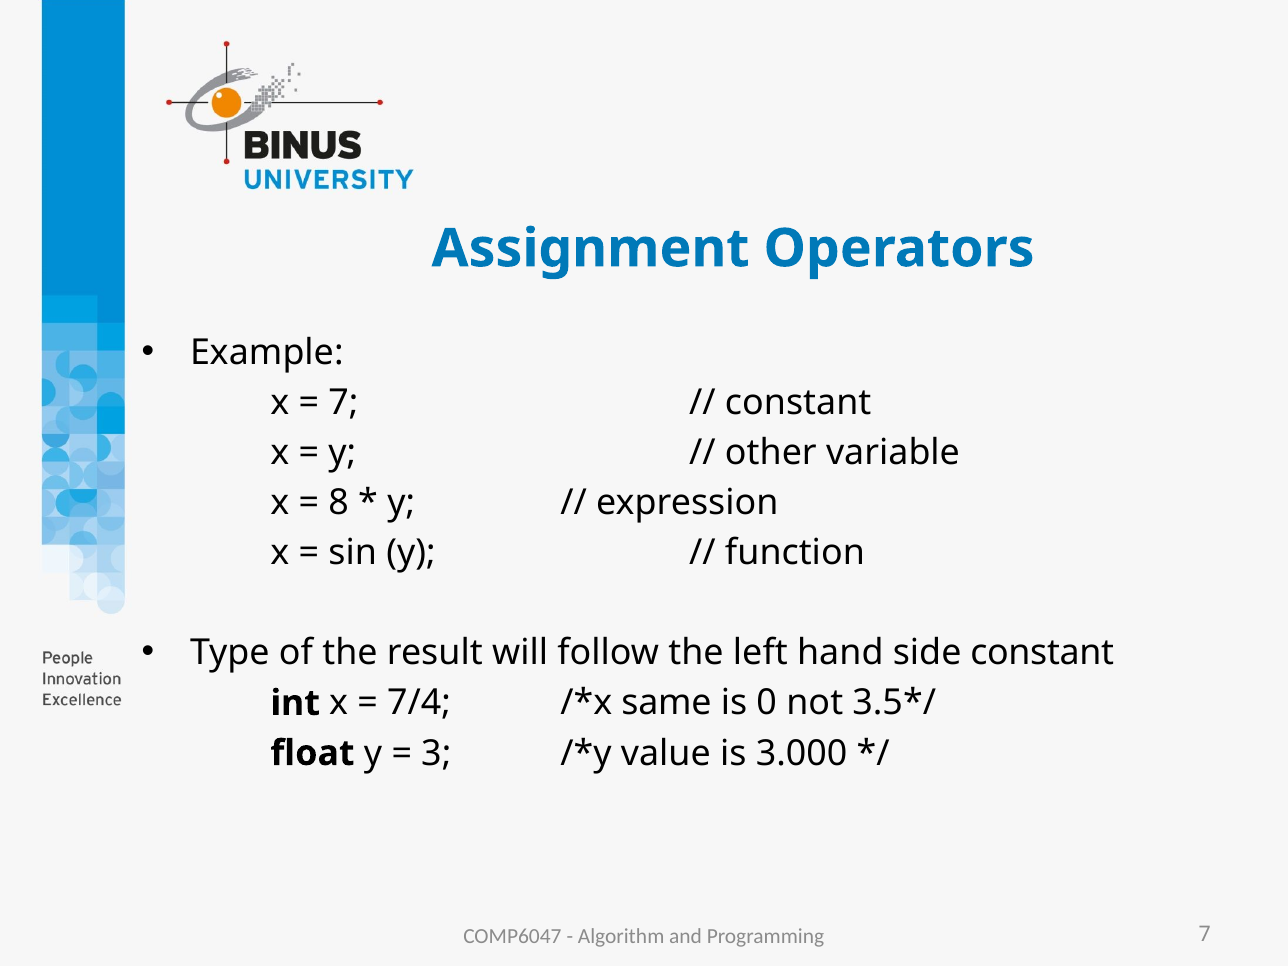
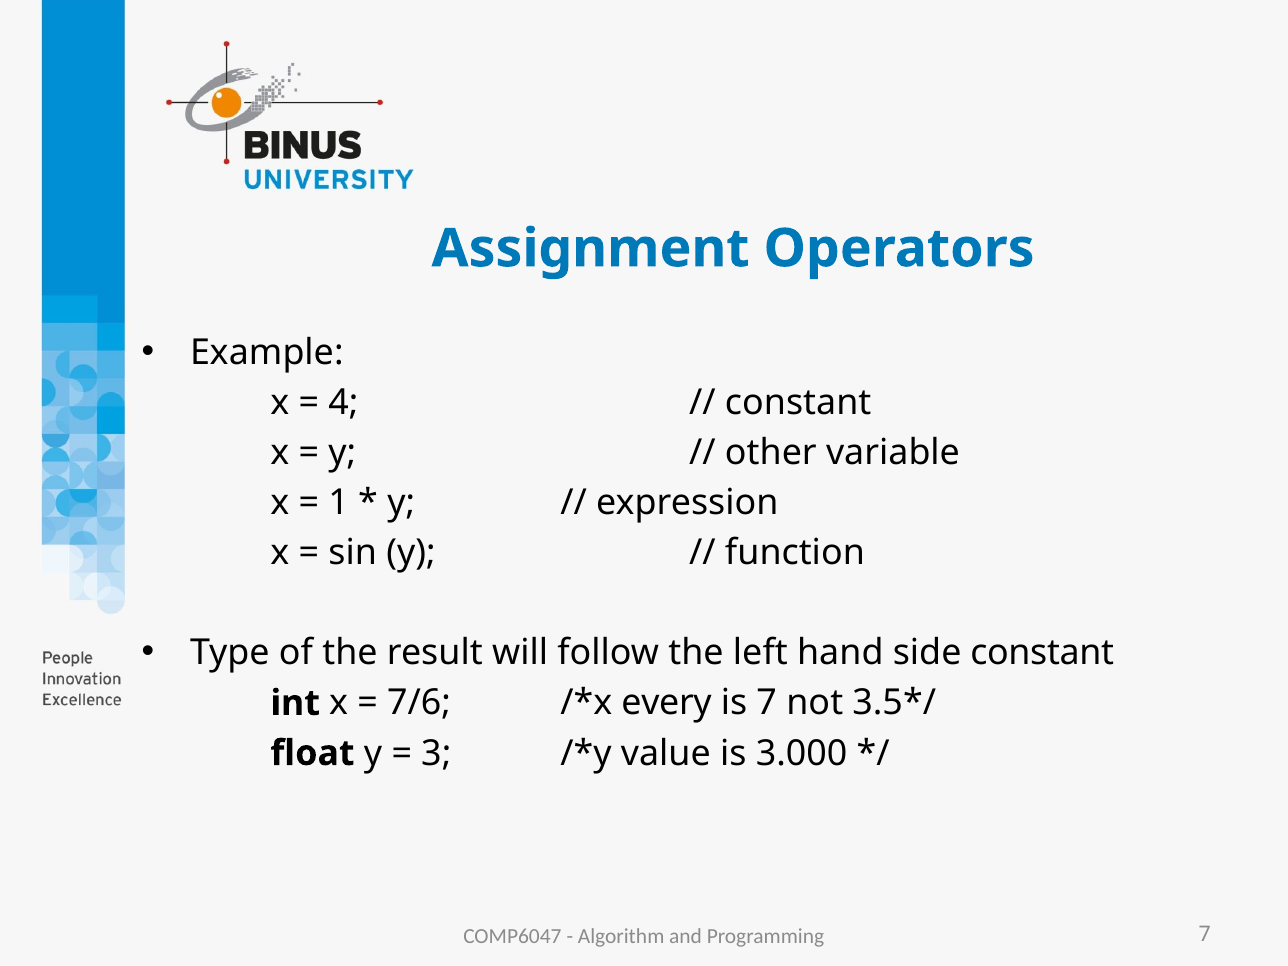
7 at (343, 403): 7 -> 4
8: 8 -> 1
7/4: 7/4 -> 7/6
same: same -> every
is 0: 0 -> 7
